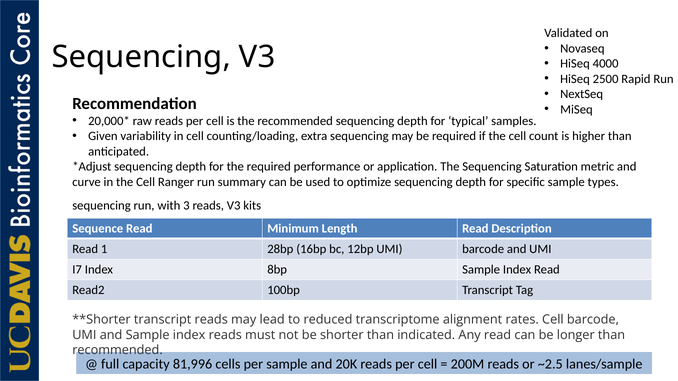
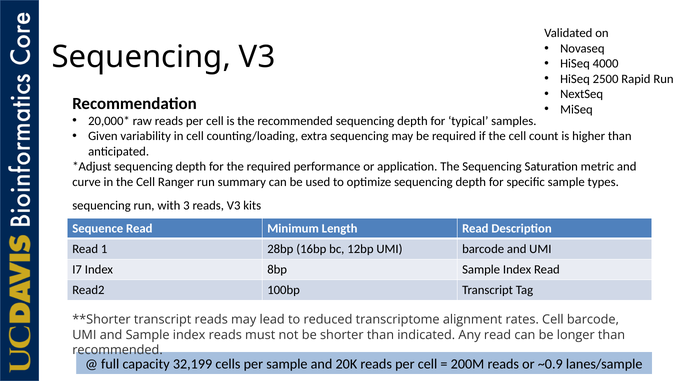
81,996: 81,996 -> 32,199
~2.5: ~2.5 -> ~0.9
